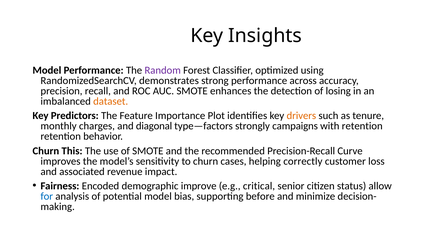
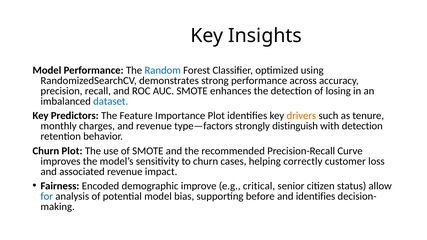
Random colour: purple -> blue
dataset colour: orange -> blue
and diagonal: diagonal -> revenue
campaigns: campaigns -> distinguish
with retention: retention -> detection
Churn This: This -> Plot
and minimize: minimize -> identifies
